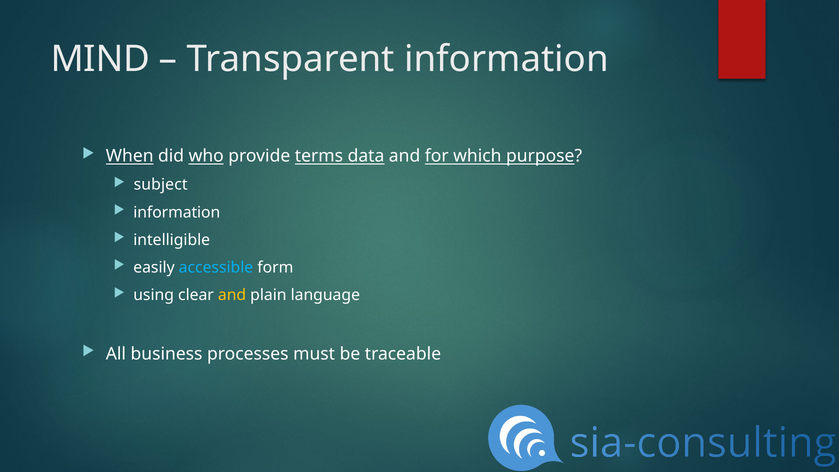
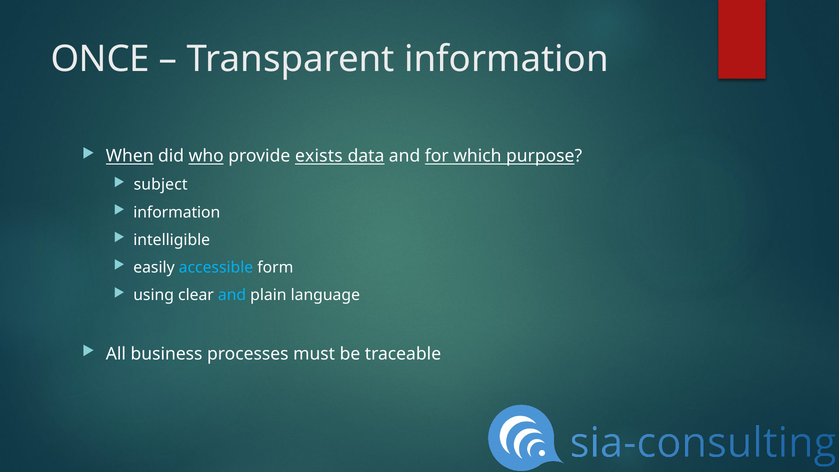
MIND: MIND -> ONCE
terms: terms -> exists
and at (232, 295) colour: yellow -> light blue
